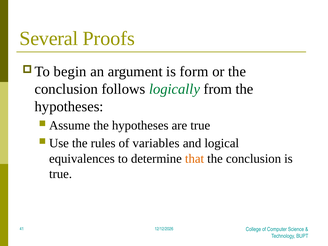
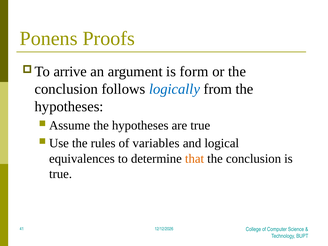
Several: Several -> Ponens
begin: begin -> arrive
logically colour: green -> blue
